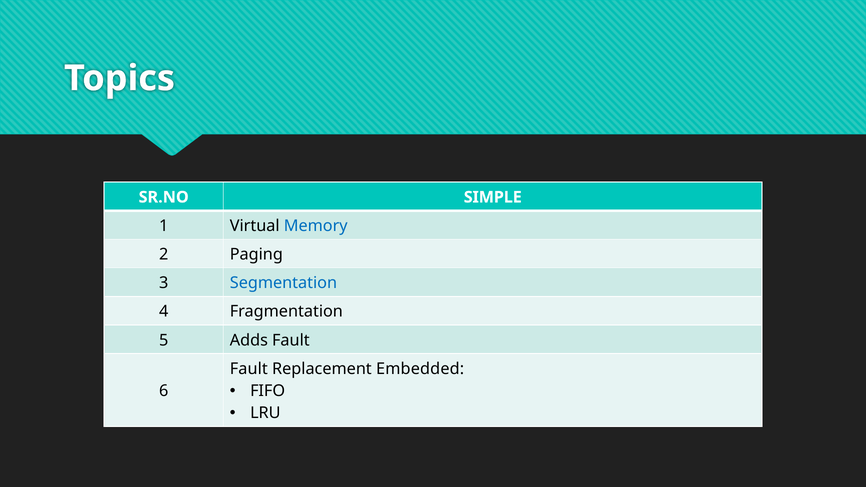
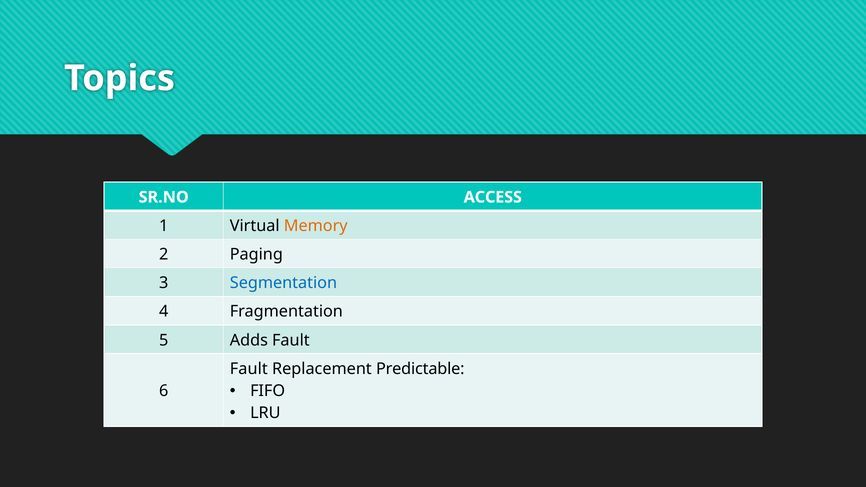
SIMPLE: SIMPLE -> ACCESS
Memory colour: blue -> orange
Embedded: Embedded -> Predictable
